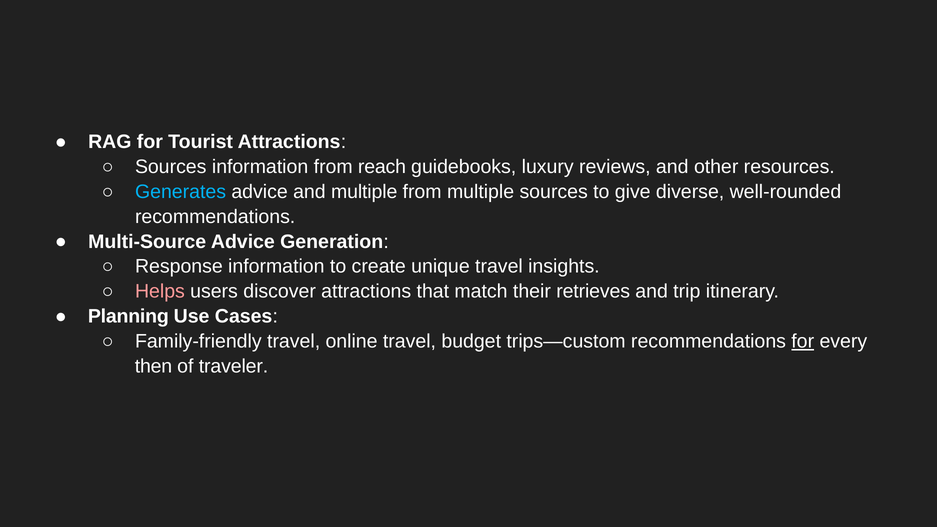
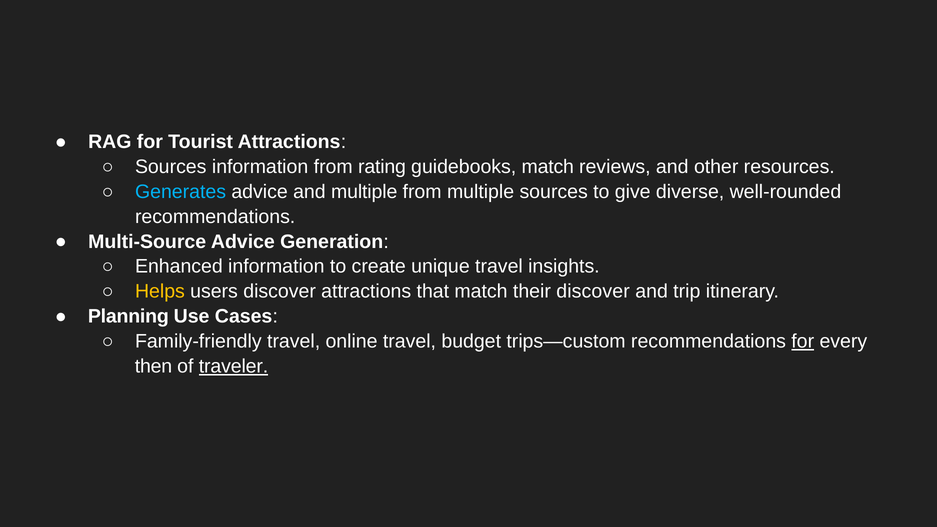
reach: reach -> rating
guidebooks luxury: luxury -> match
Response: Response -> Enhanced
Helps colour: pink -> yellow
their retrieves: retrieves -> discover
traveler underline: none -> present
